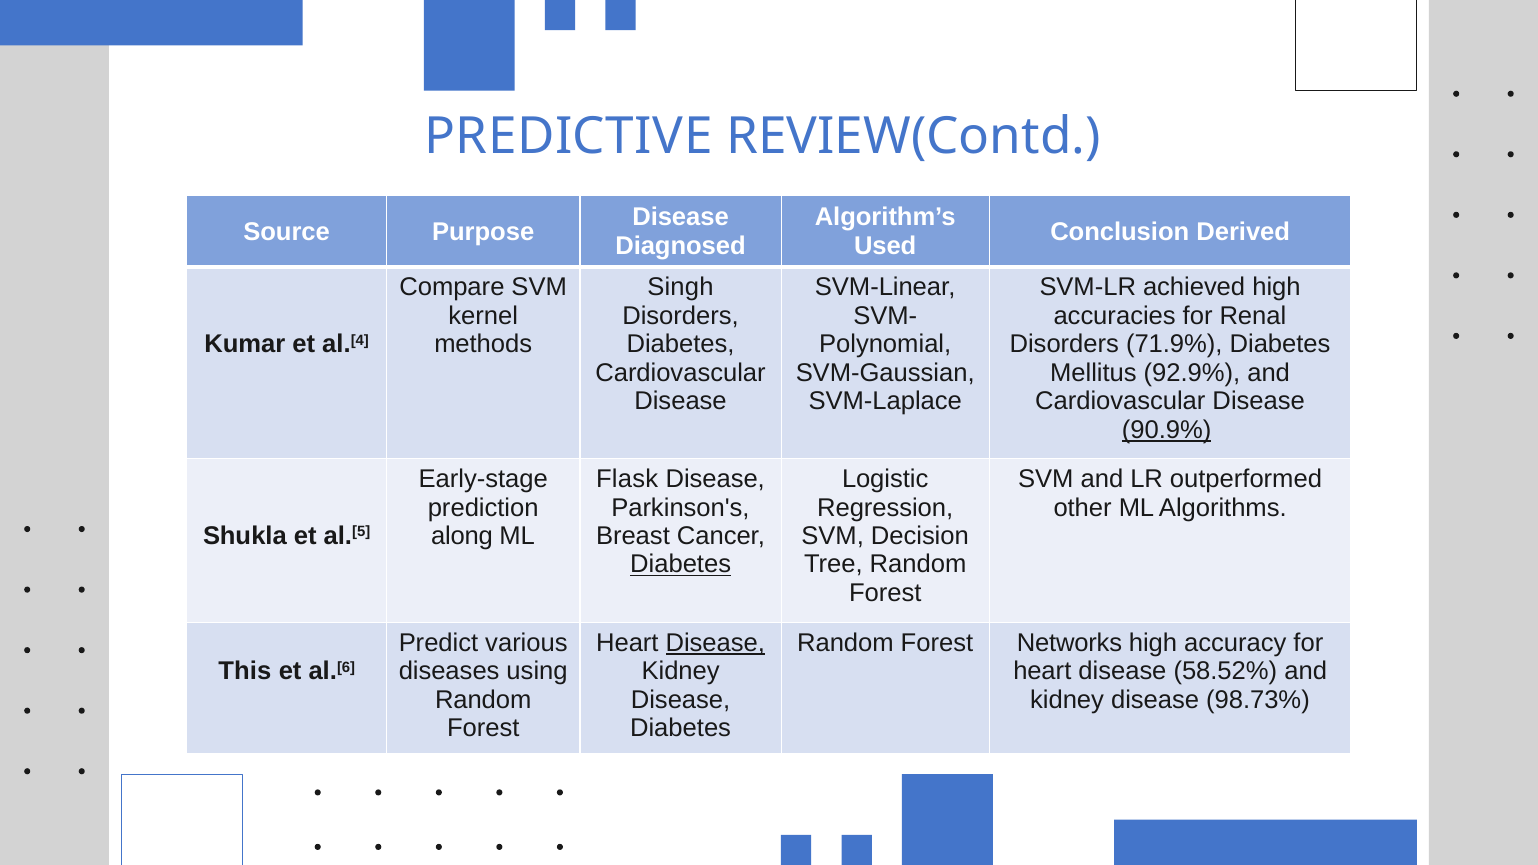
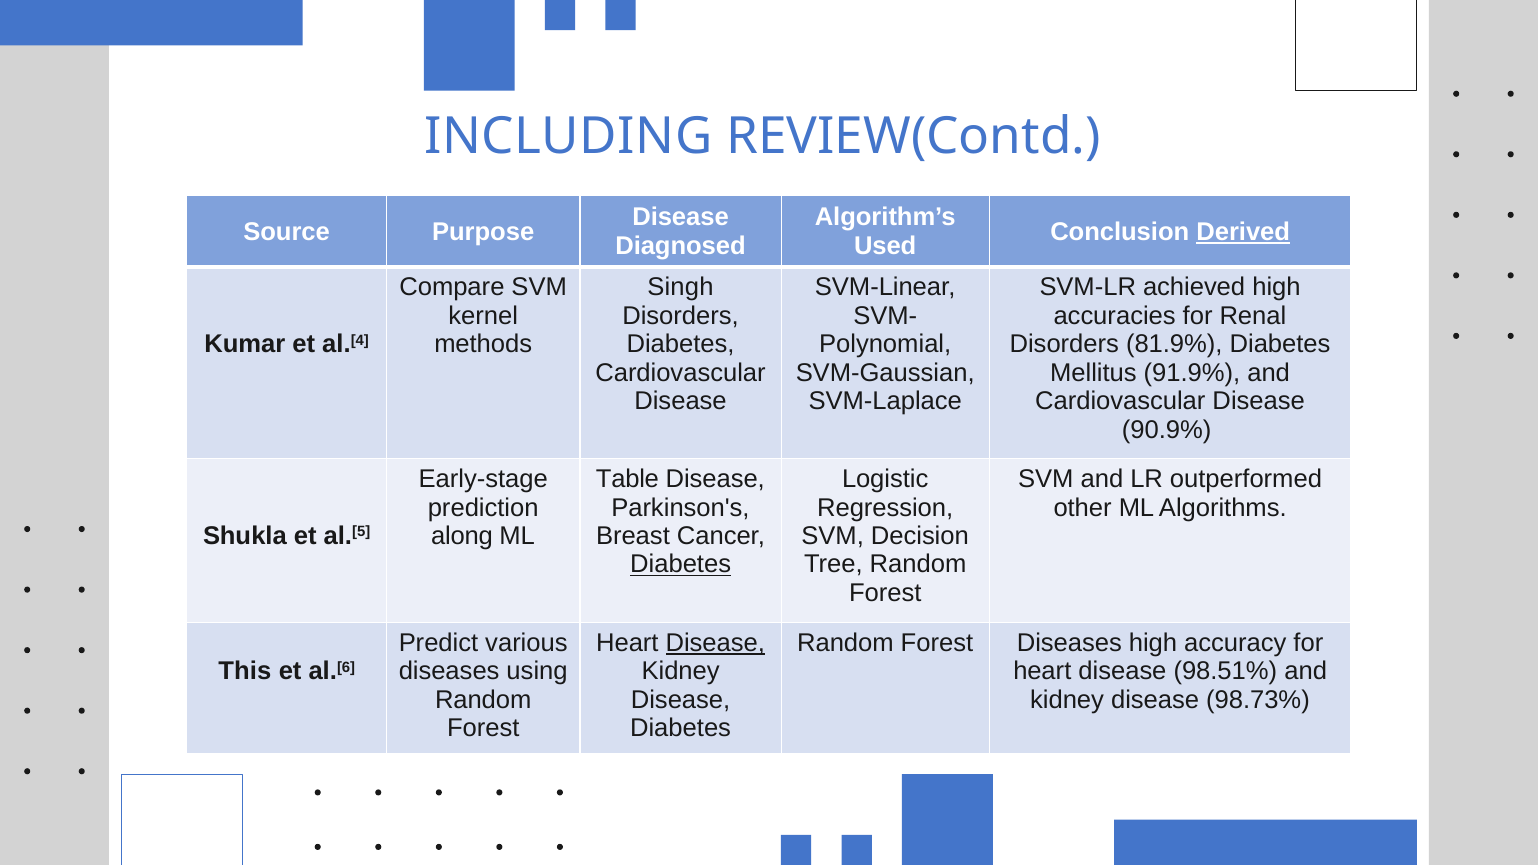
PREDICTIVE: PREDICTIVE -> INCLUDING
Derived underline: none -> present
71.9%: 71.9% -> 81.9%
92.9%: 92.9% -> 91.9%
90.9% underline: present -> none
Flask: Flask -> Table
Forest Networks: Networks -> Diseases
58.52%: 58.52% -> 98.51%
